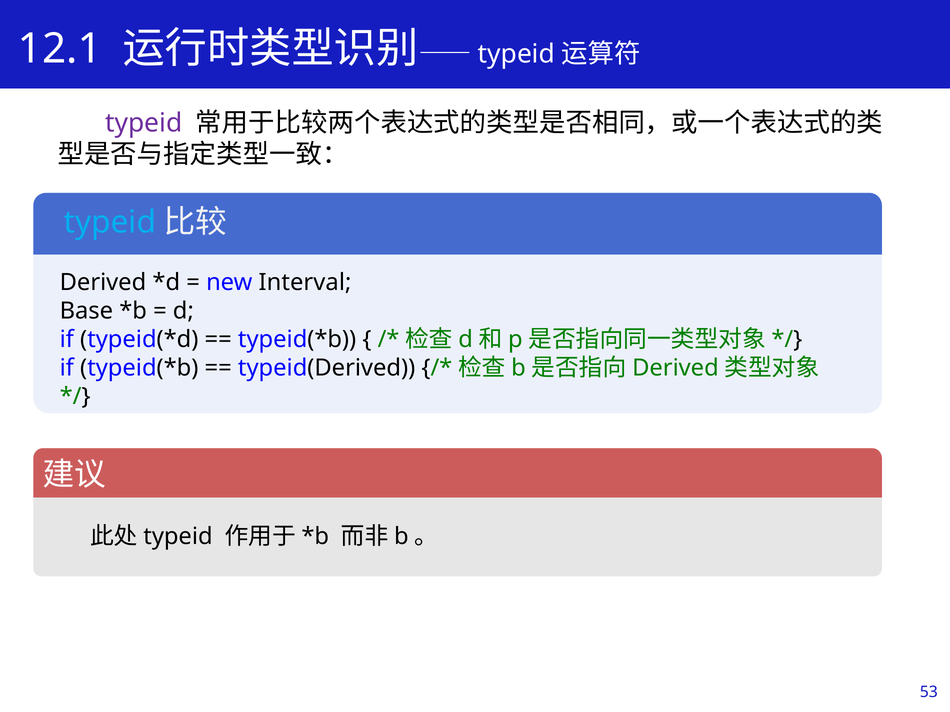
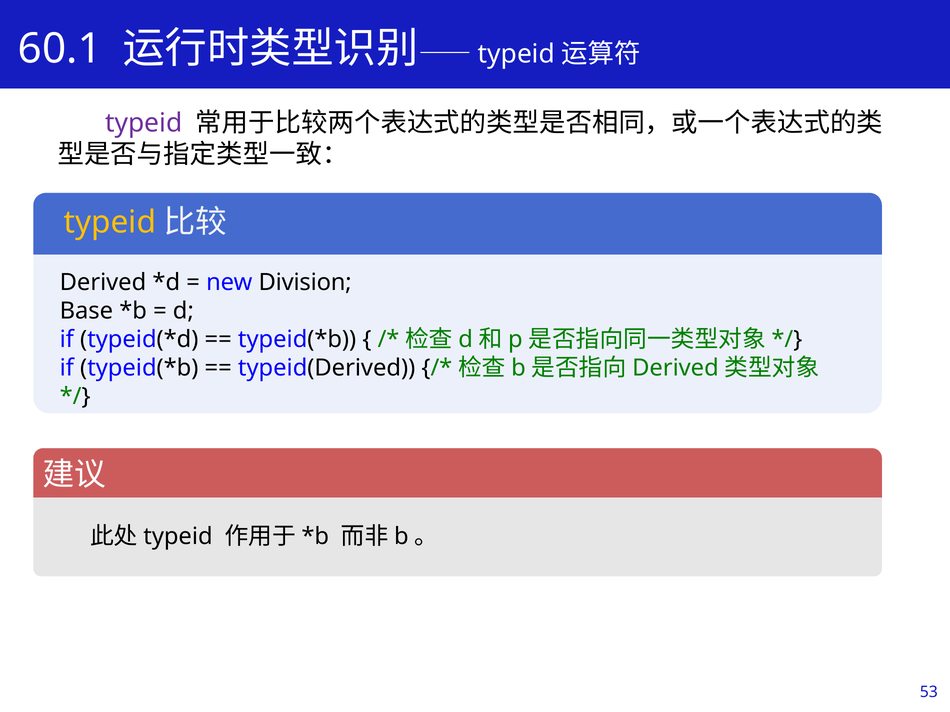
12.1: 12.1 -> 60.1
typeid at (110, 223) colour: light blue -> yellow
Interval: Interval -> Division
